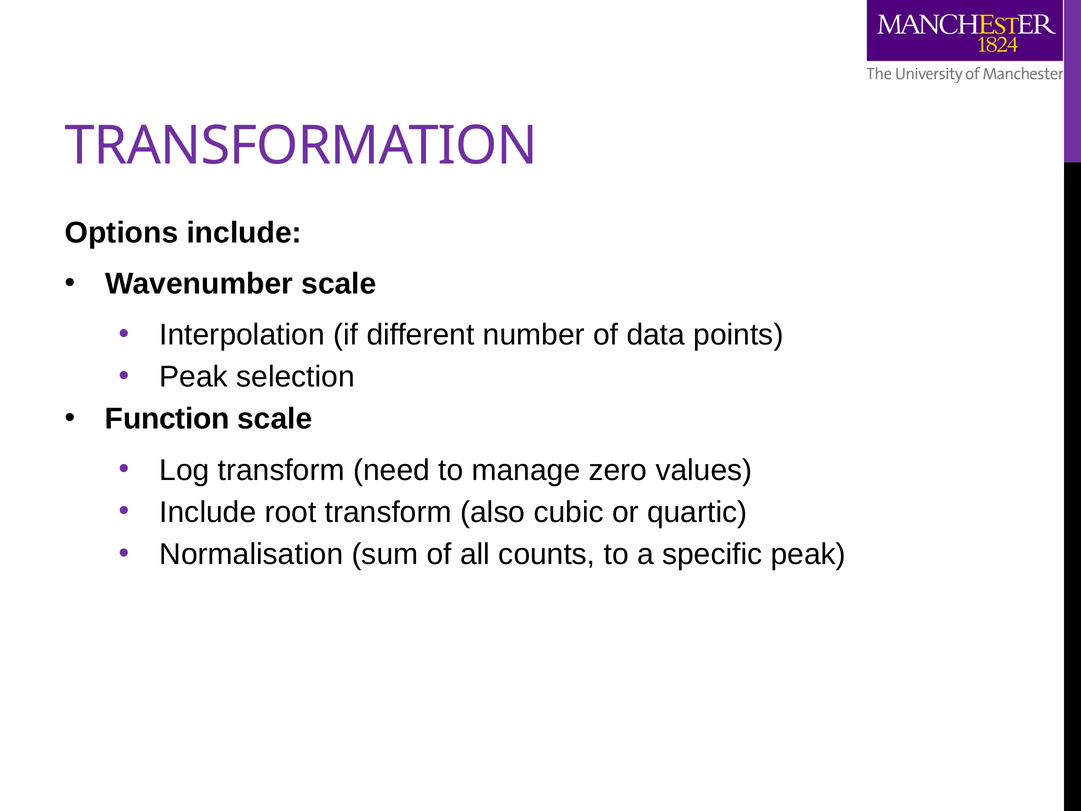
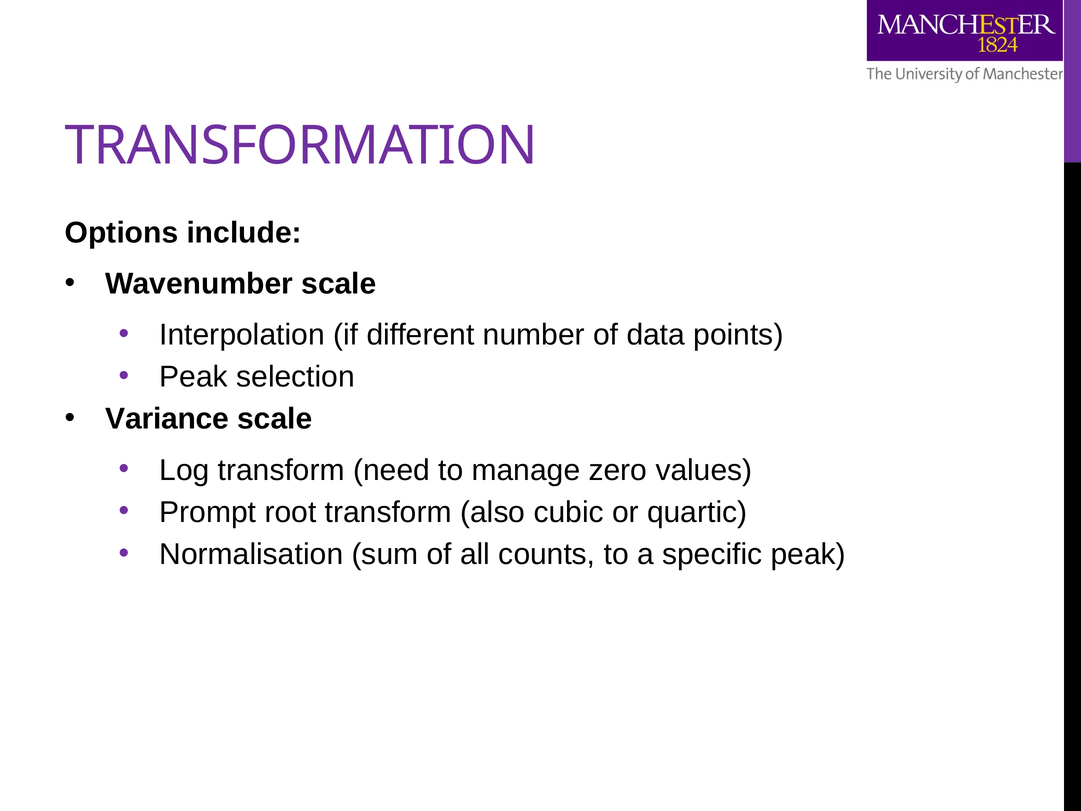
Function: Function -> Variance
Include at (208, 512): Include -> Prompt
